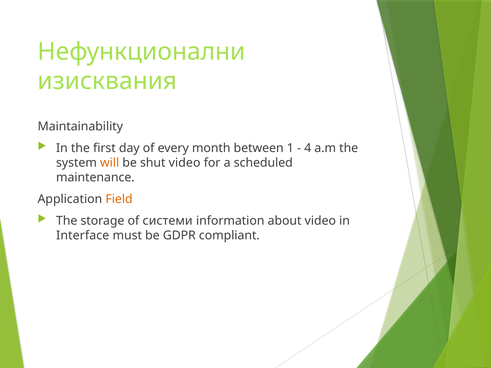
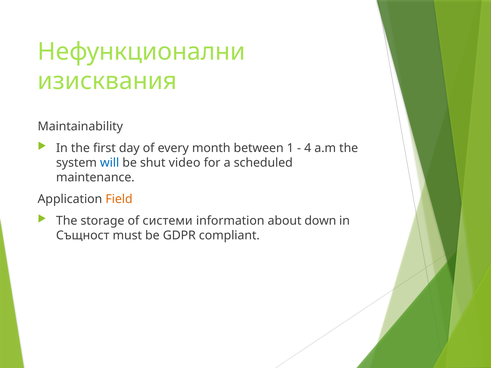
will colour: orange -> blue
about video: video -> down
Interface: Interface -> Същност
